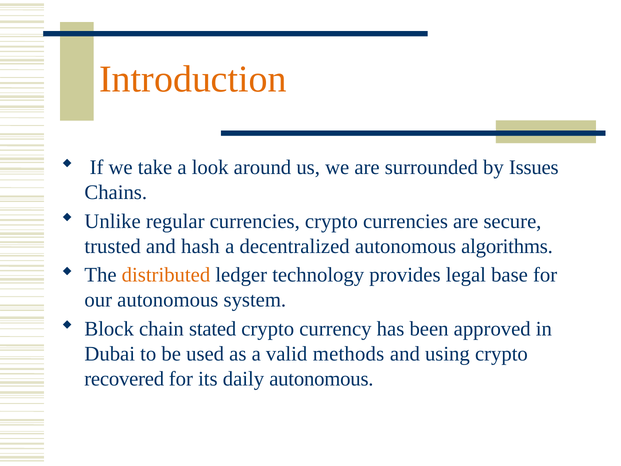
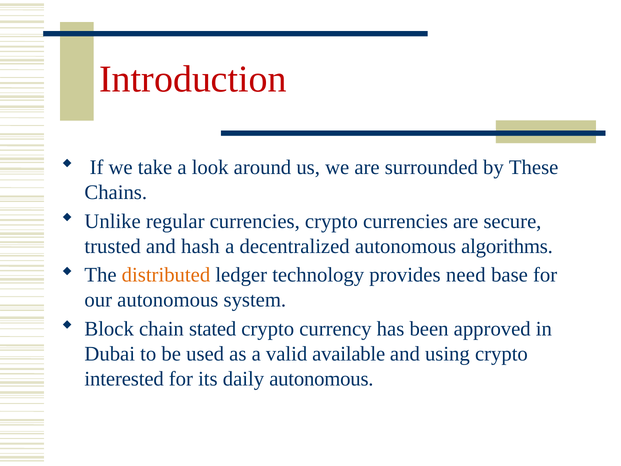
Introduction colour: orange -> red
Issues: Issues -> These
legal: legal -> need
methods: methods -> available
recovered: recovered -> interested
